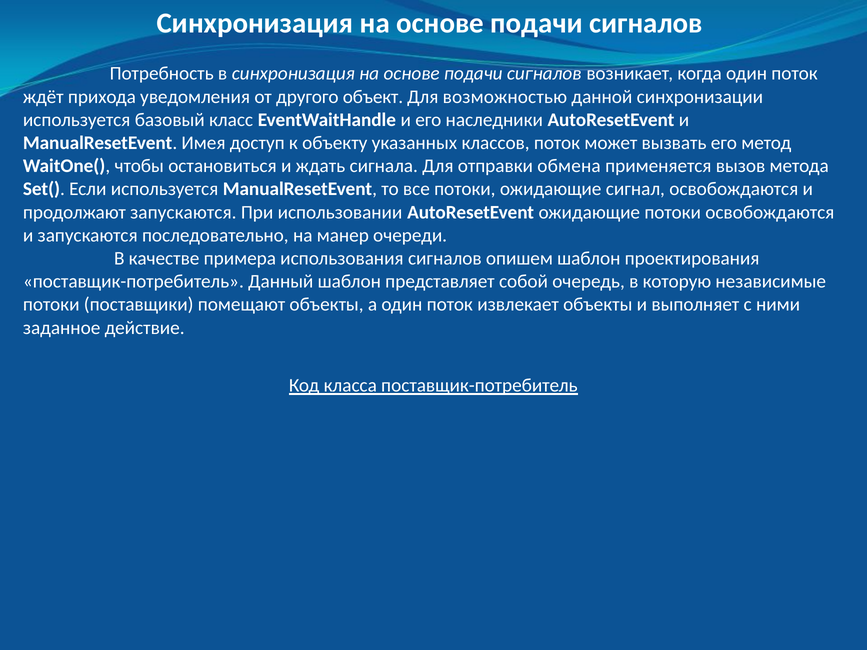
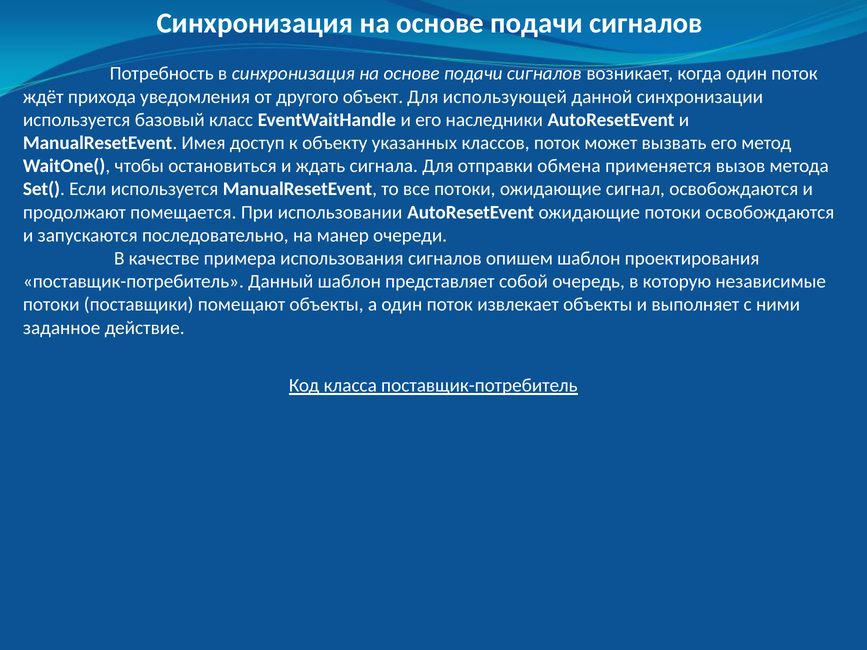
возможностью: возможностью -> использующей
продолжают запускаются: запускаются -> помещается
